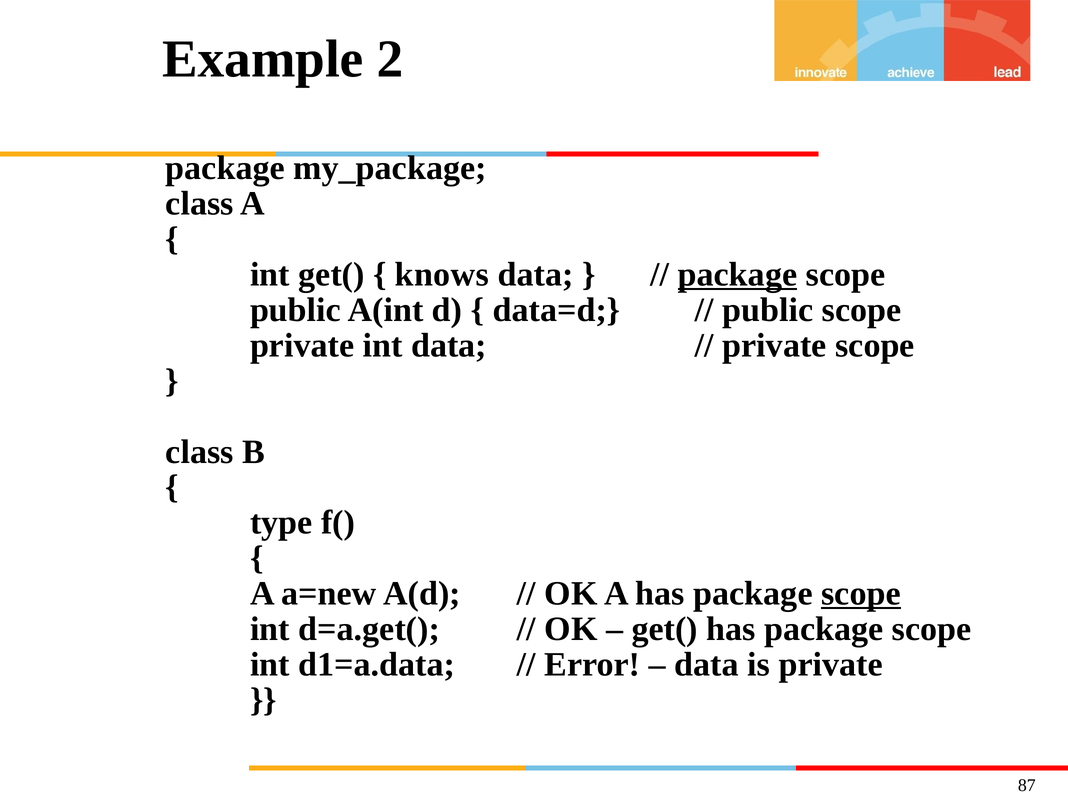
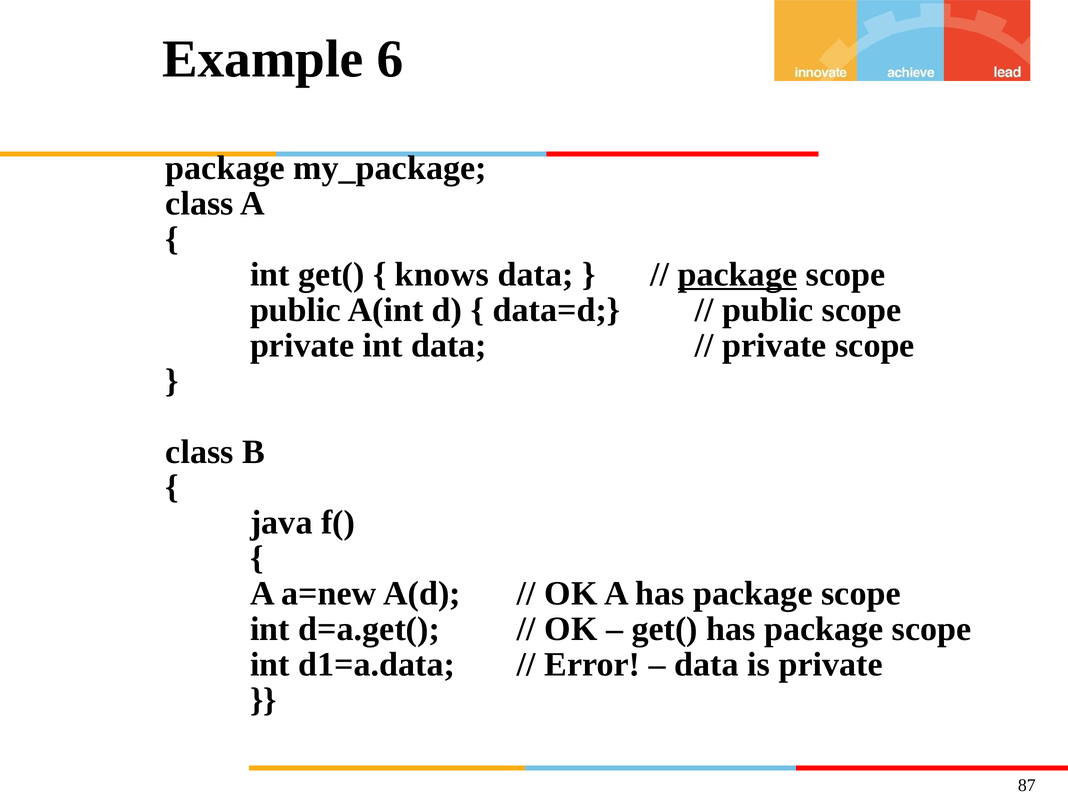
2: 2 -> 6
type: type -> java
scope at (861, 594) underline: present -> none
